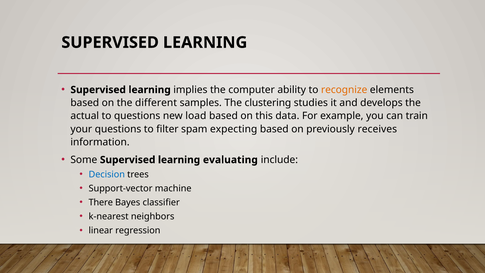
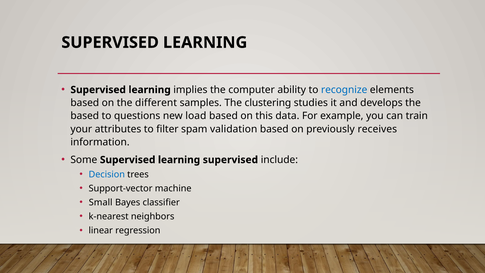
recognize colour: orange -> blue
actual at (85, 116): actual -> based
your questions: questions -> attributes
expecting: expecting -> validation
learning evaluating: evaluating -> supervised
There: There -> Small
